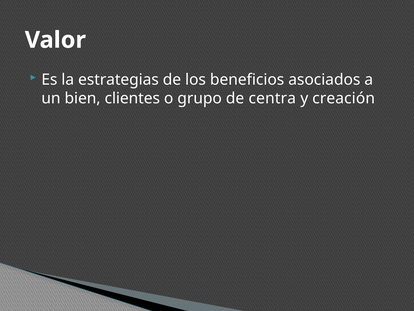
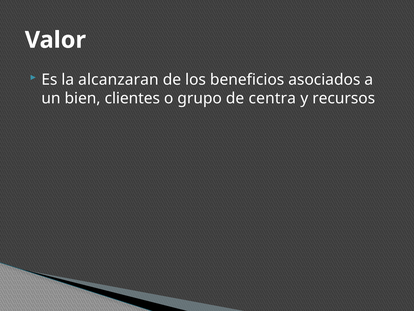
estrategias: estrategias -> alcanzaran
creación: creación -> recursos
